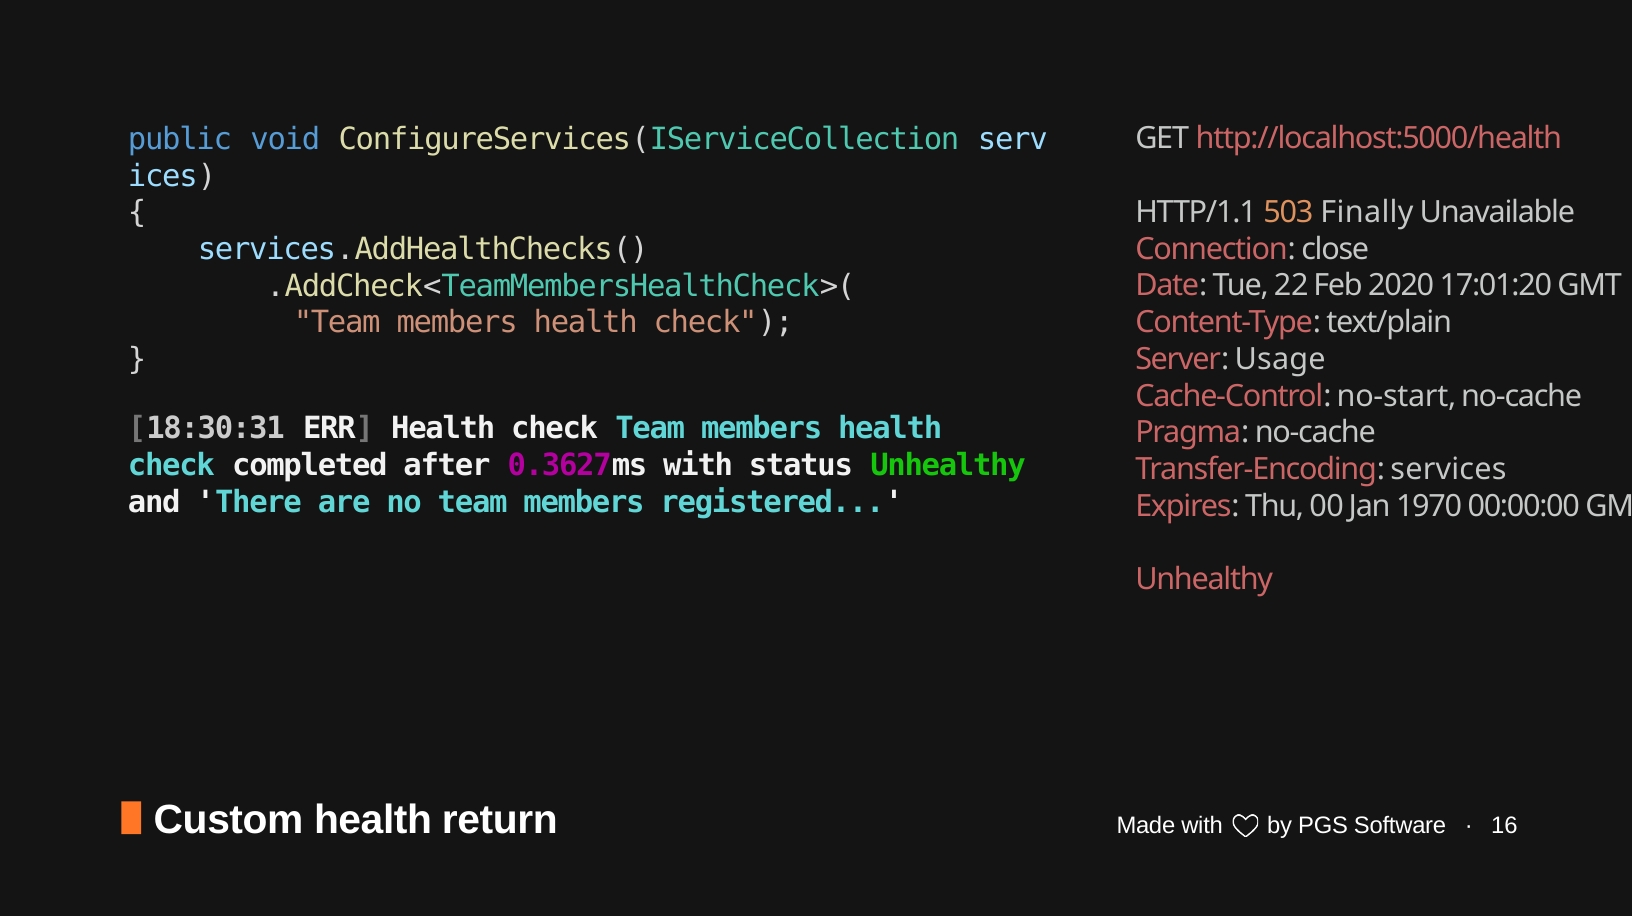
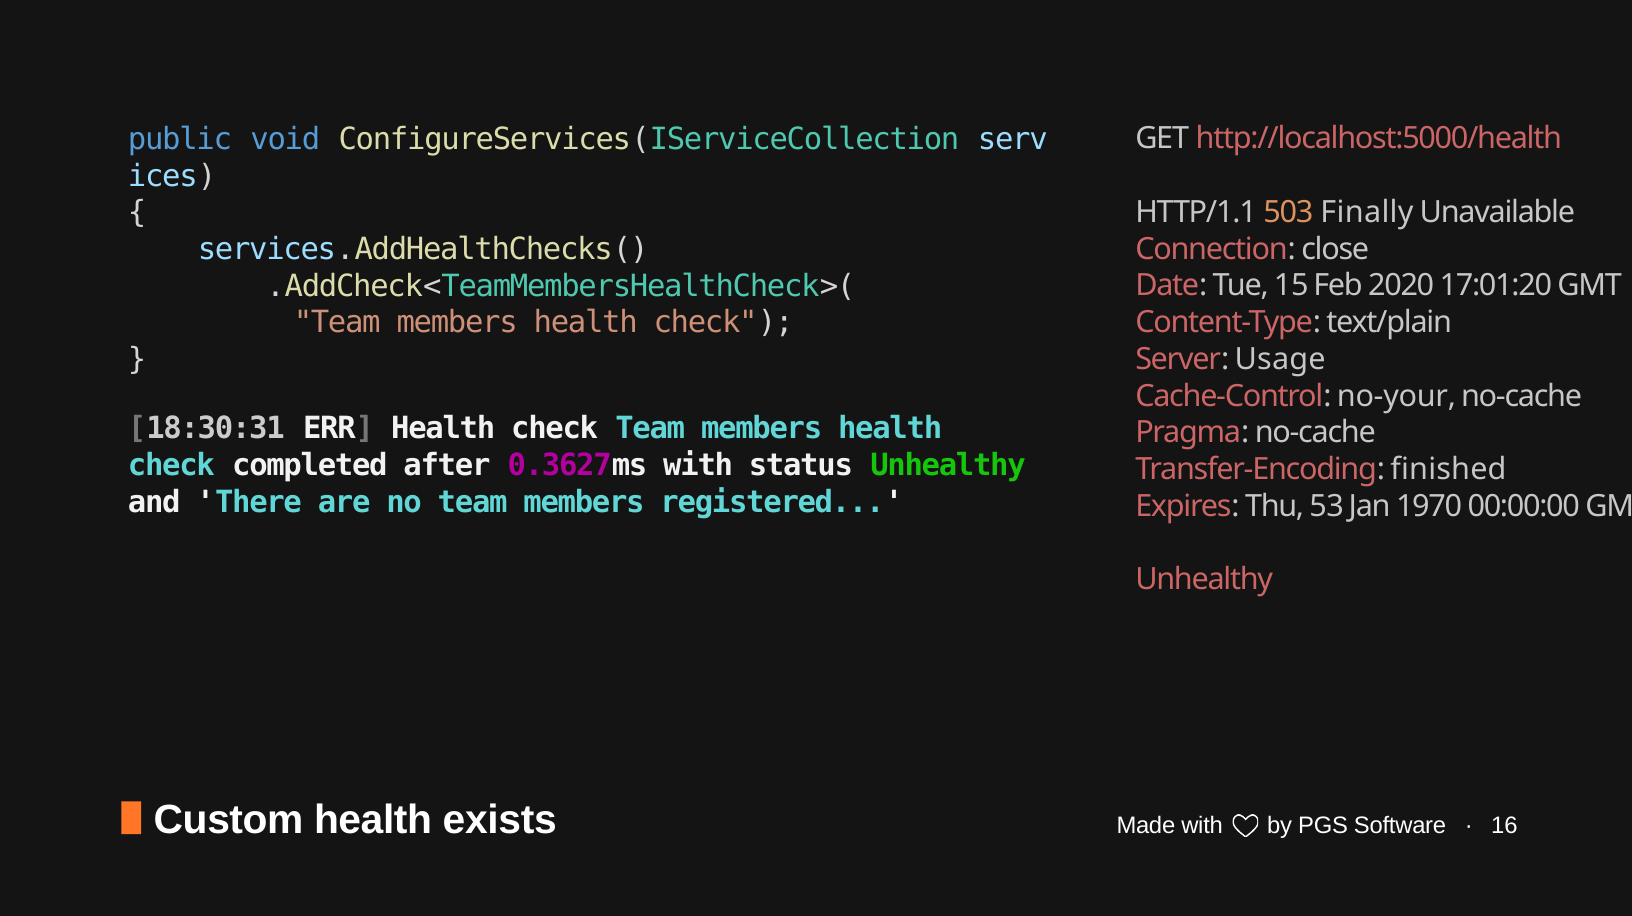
22: 22 -> 15
no-start: no-start -> no-your
services: services -> finished
00: 00 -> 53
return: return -> exists
